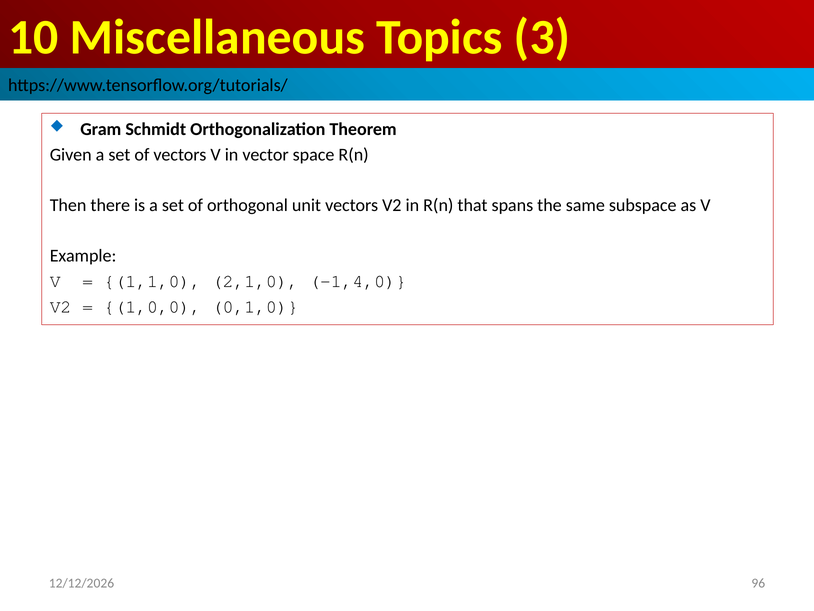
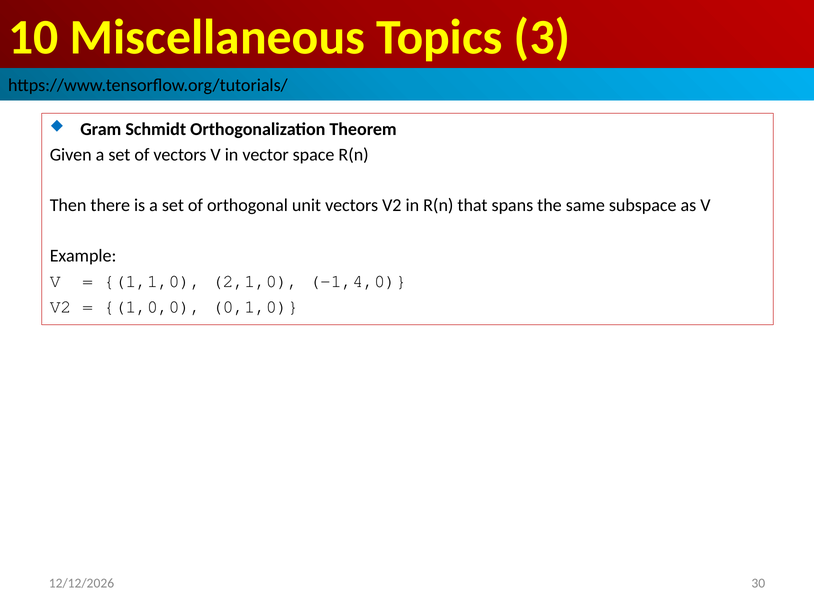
96: 96 -> 30
